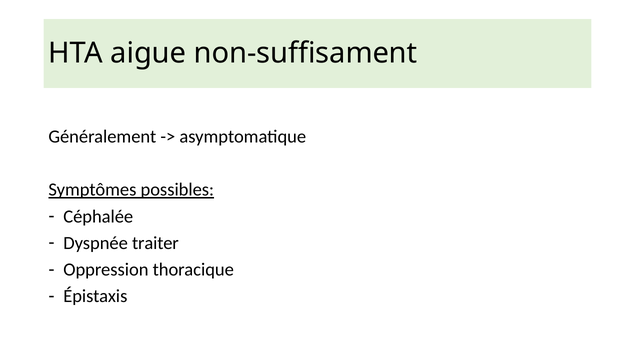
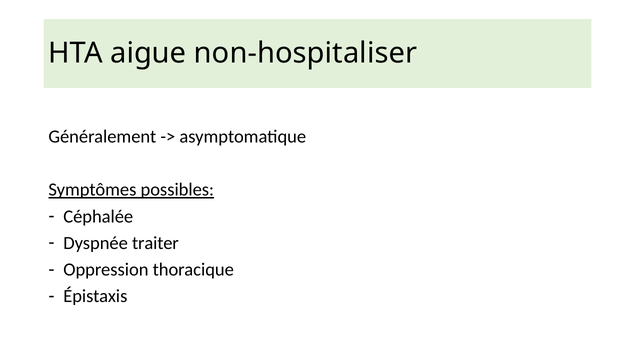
non-suffisament: non-suffisament -> non-hospitaliser
